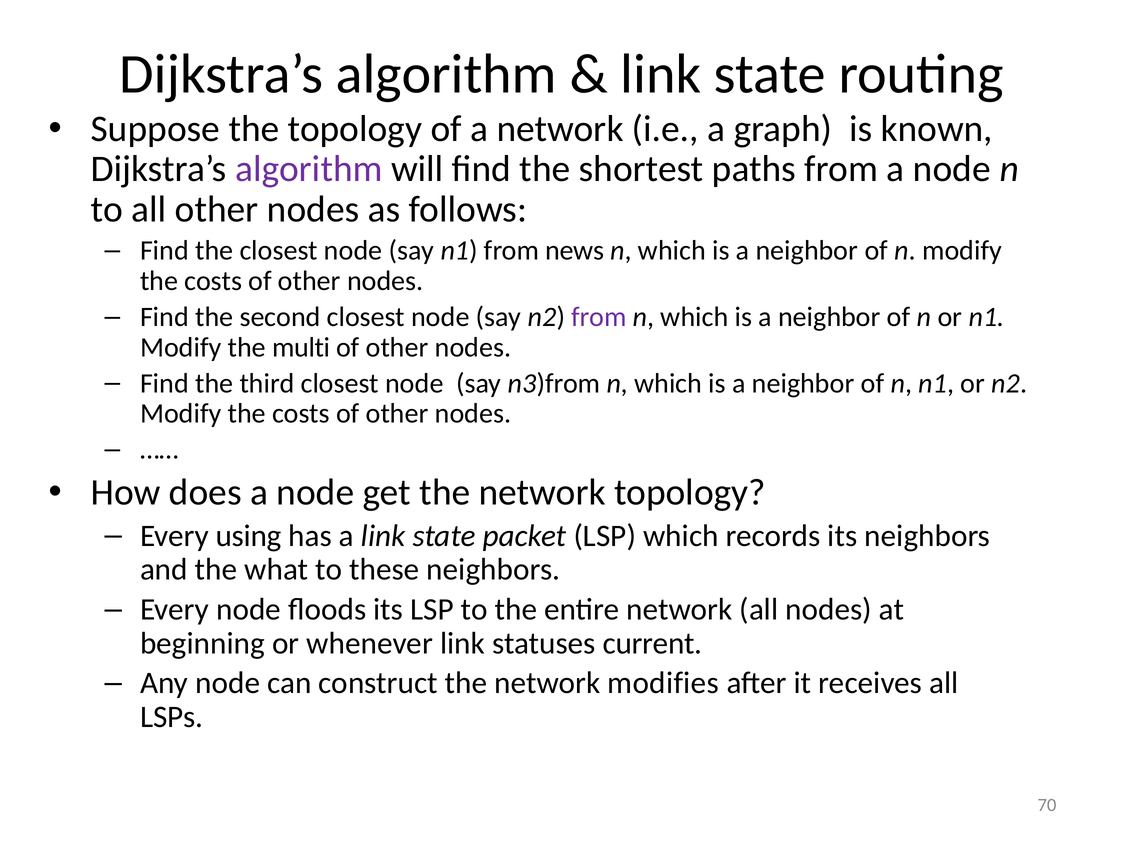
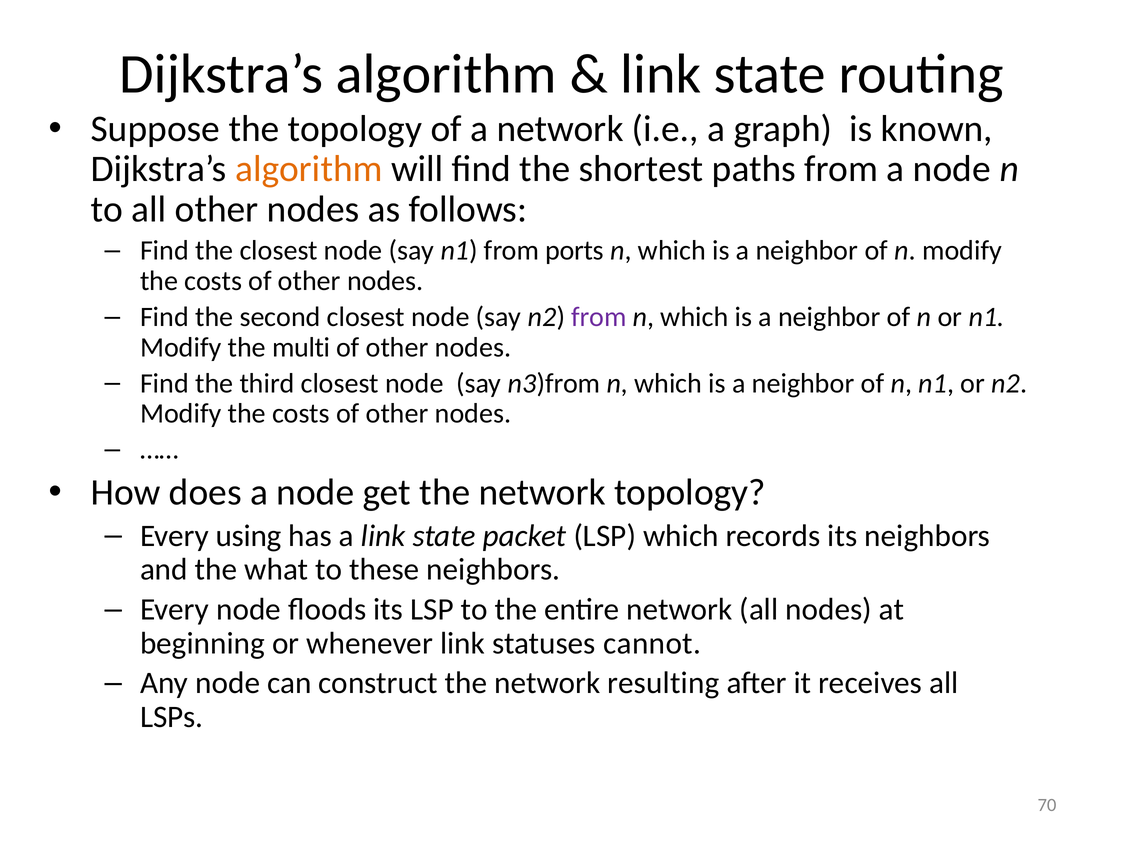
algorithm at (309, 169) colour: purple -> orange
news: news -> ports
current: current -> cannot
modifies: modifies -> resulting
